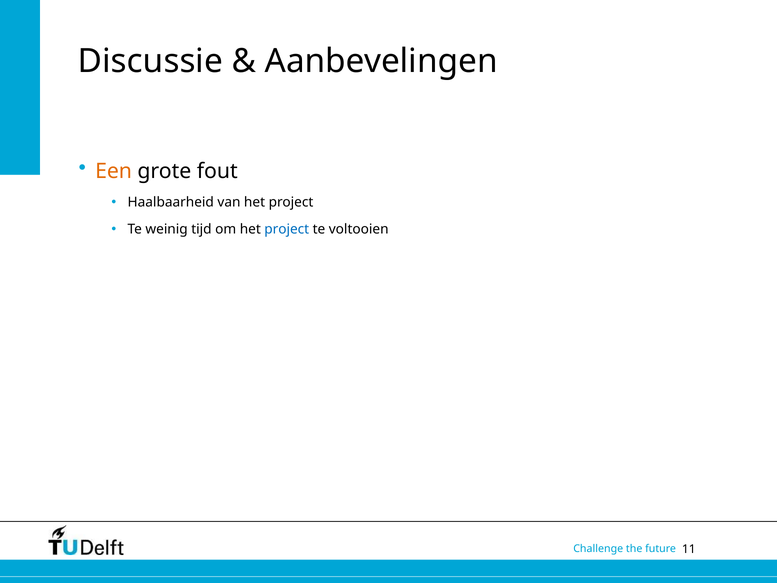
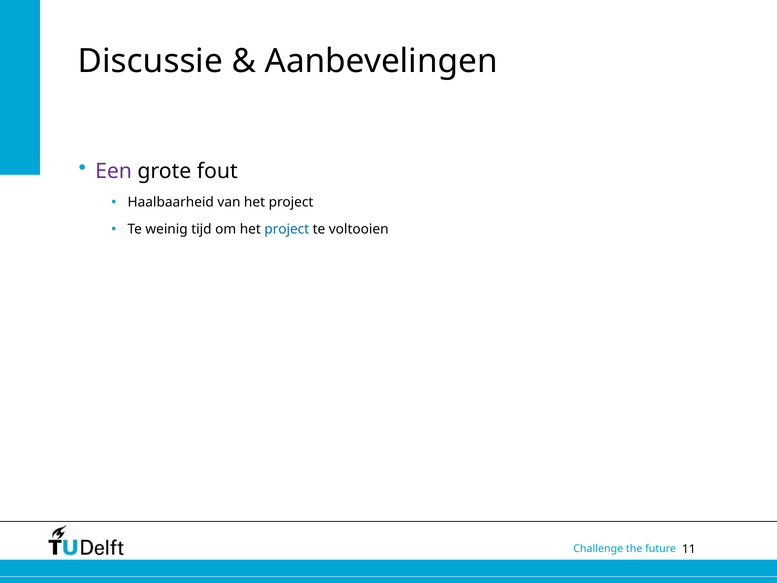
Een colour: orange -> purple
